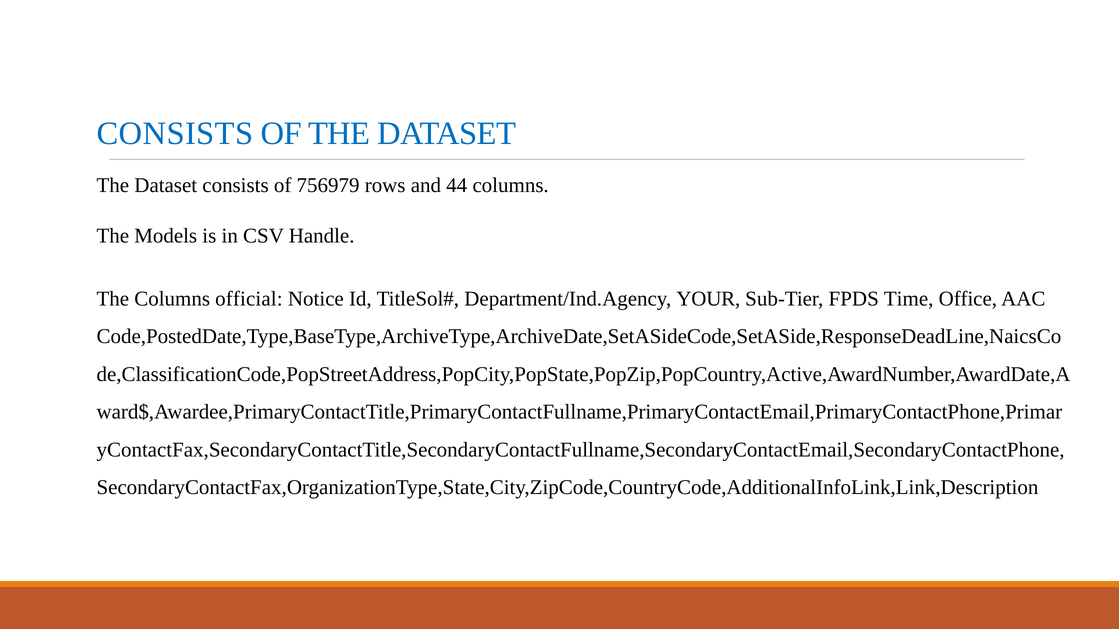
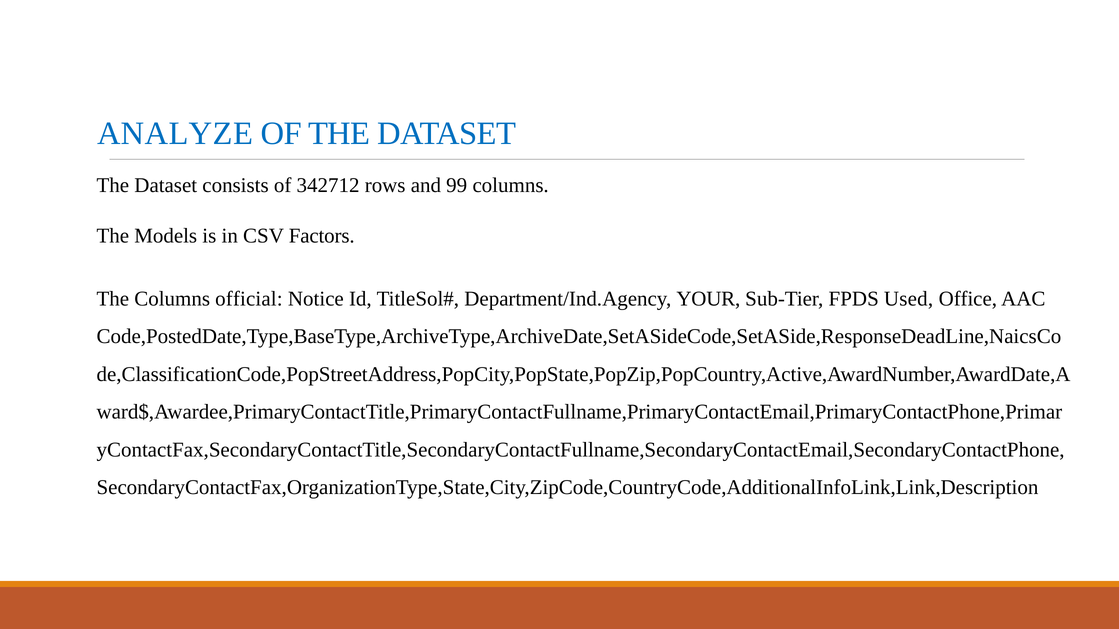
CONSISTS at (175, 133): CONSISTS -> ANALYZE
756979: 756979 -> 342712
44: 44 -> 99
Handle: Handle -> Factors
Time: Time -> Used
